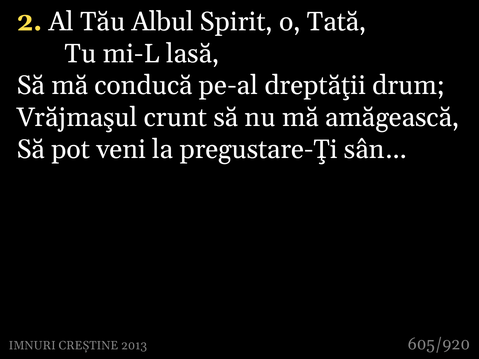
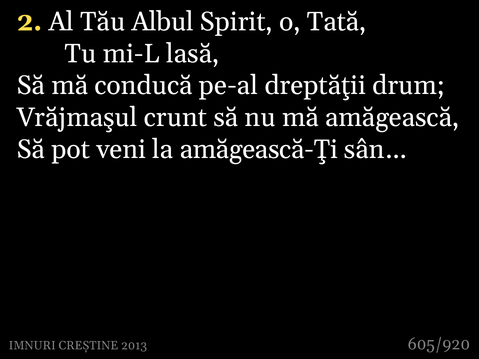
pregustare-Ţi: pregustare-Ţi -> amăgească-Ţi
